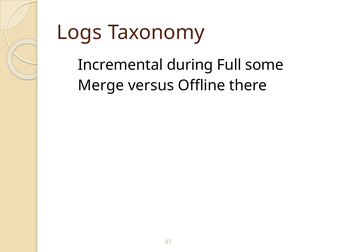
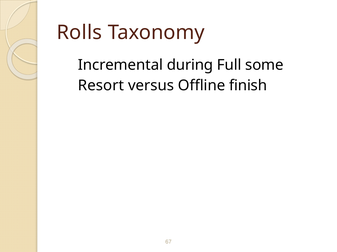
Logs: Logs -> Rolls
Merge: Merge -> Resort
there: there -> finish
